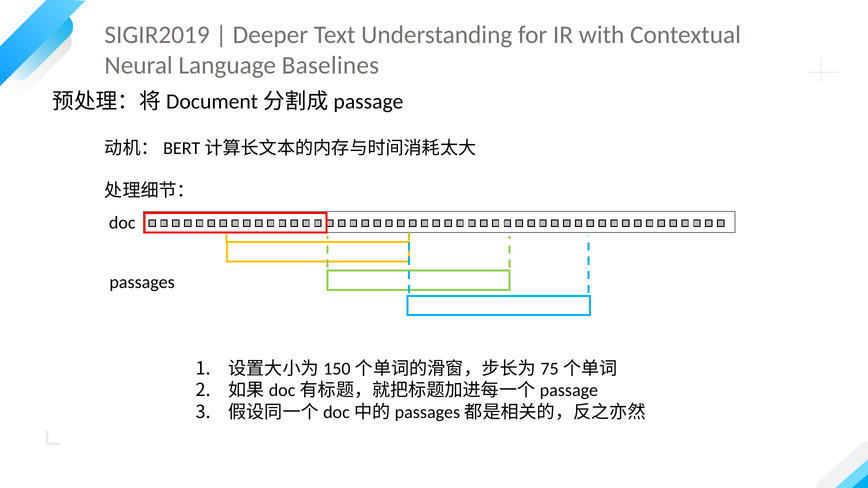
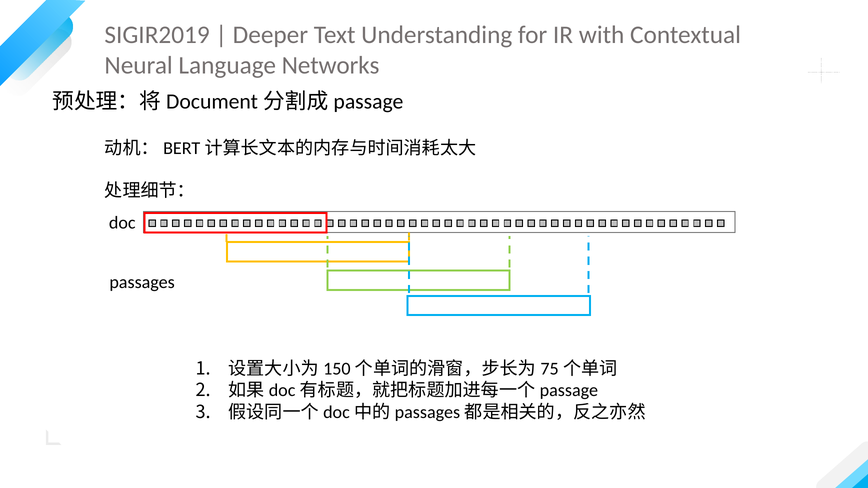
Baselines: Baselines -> Networks
